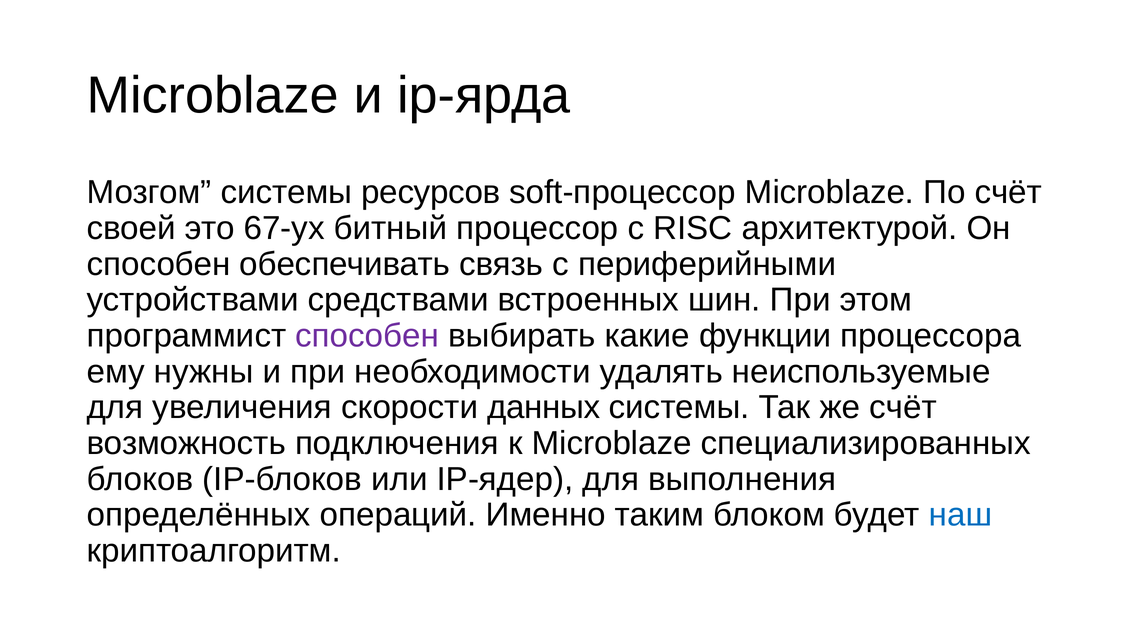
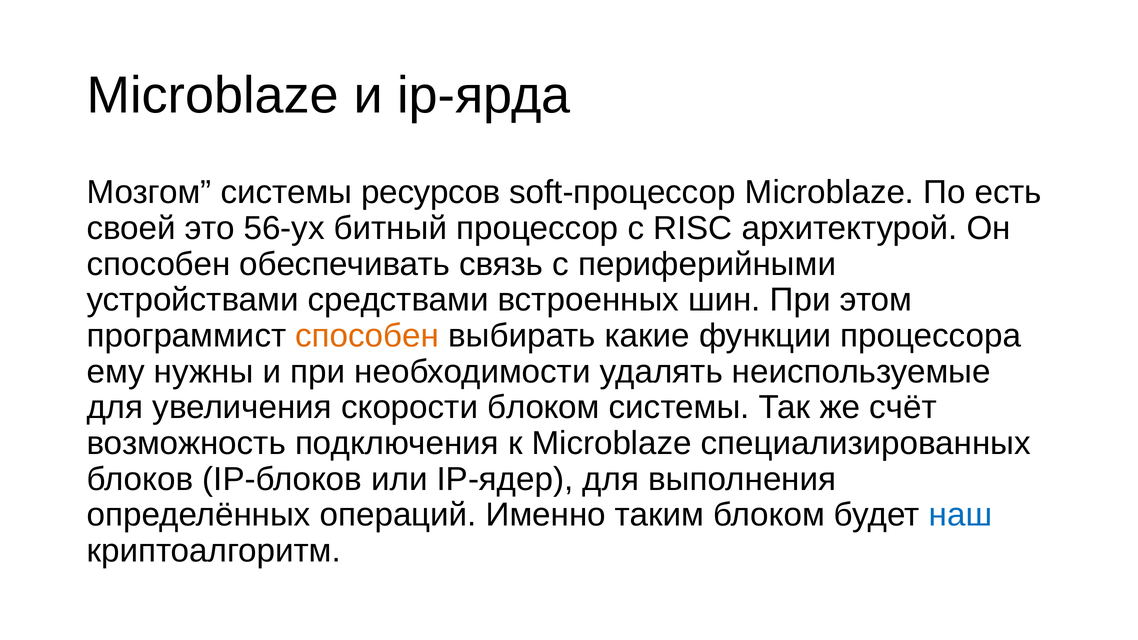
По счёт: счёт -> есть
67-ух: 67-ух -> 56-ух
способен at (367, 336) colour: purple -> orange
скорости данных: данных -> блоком
